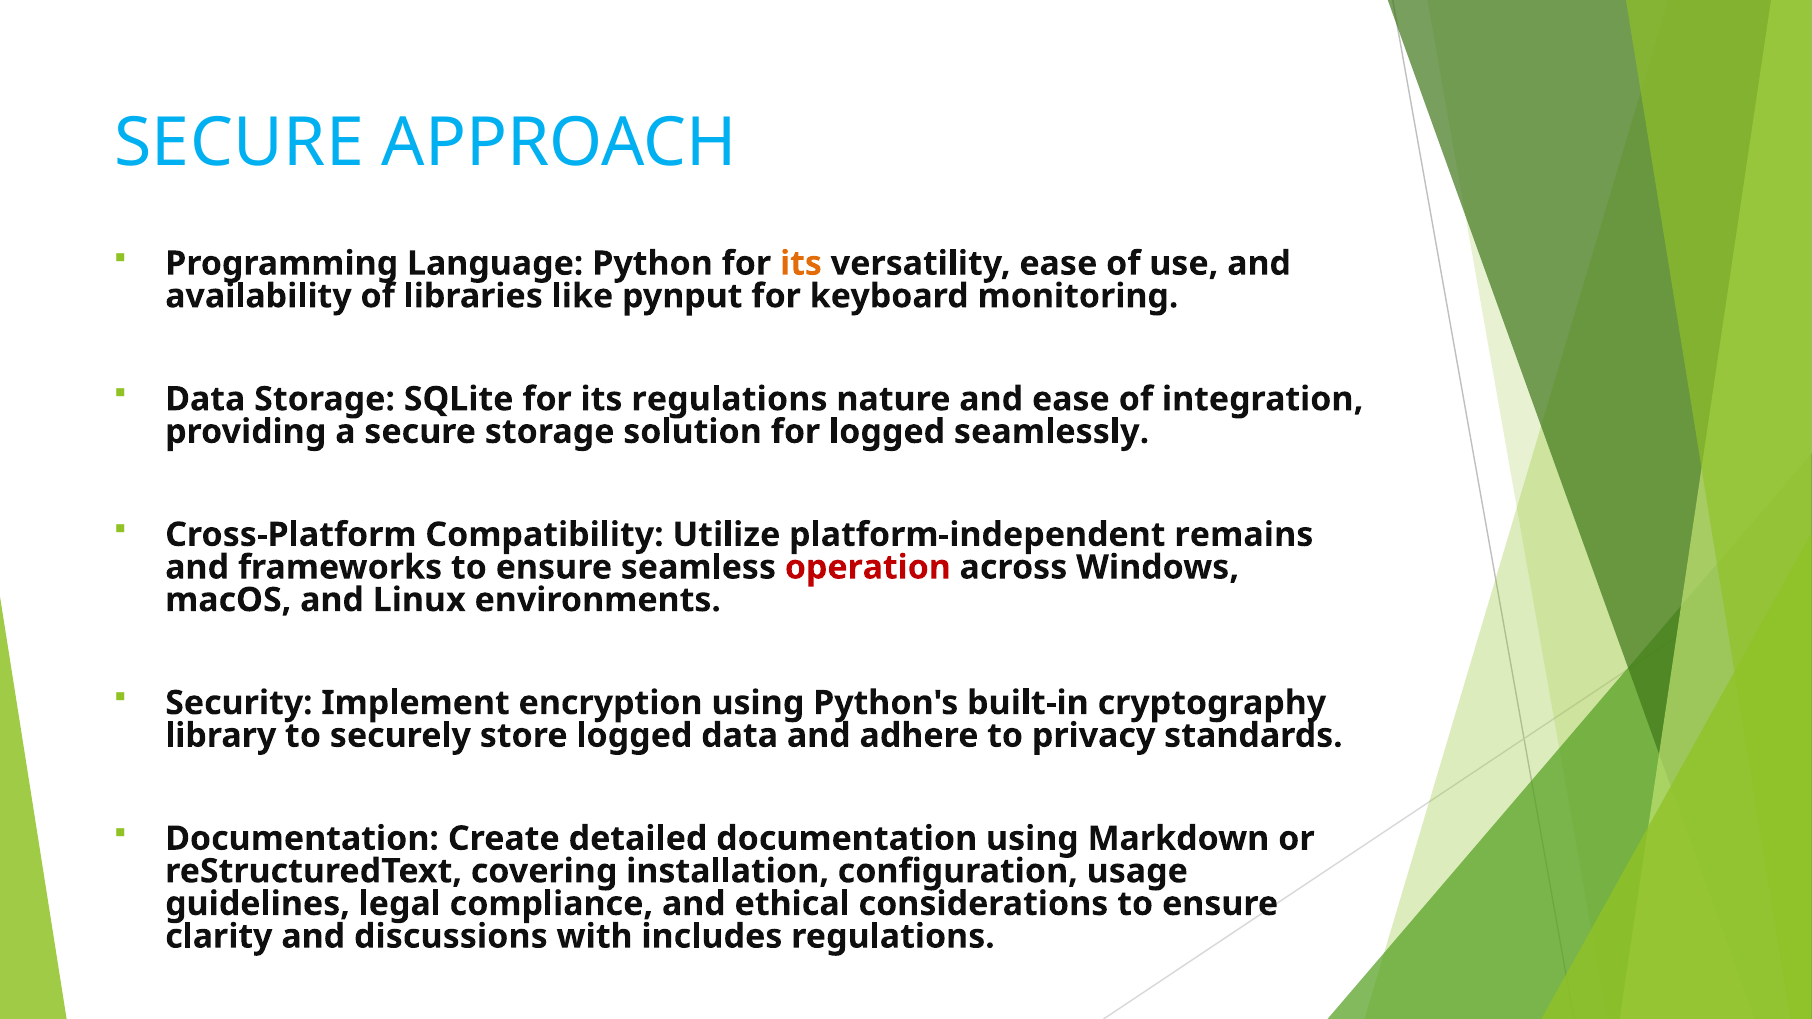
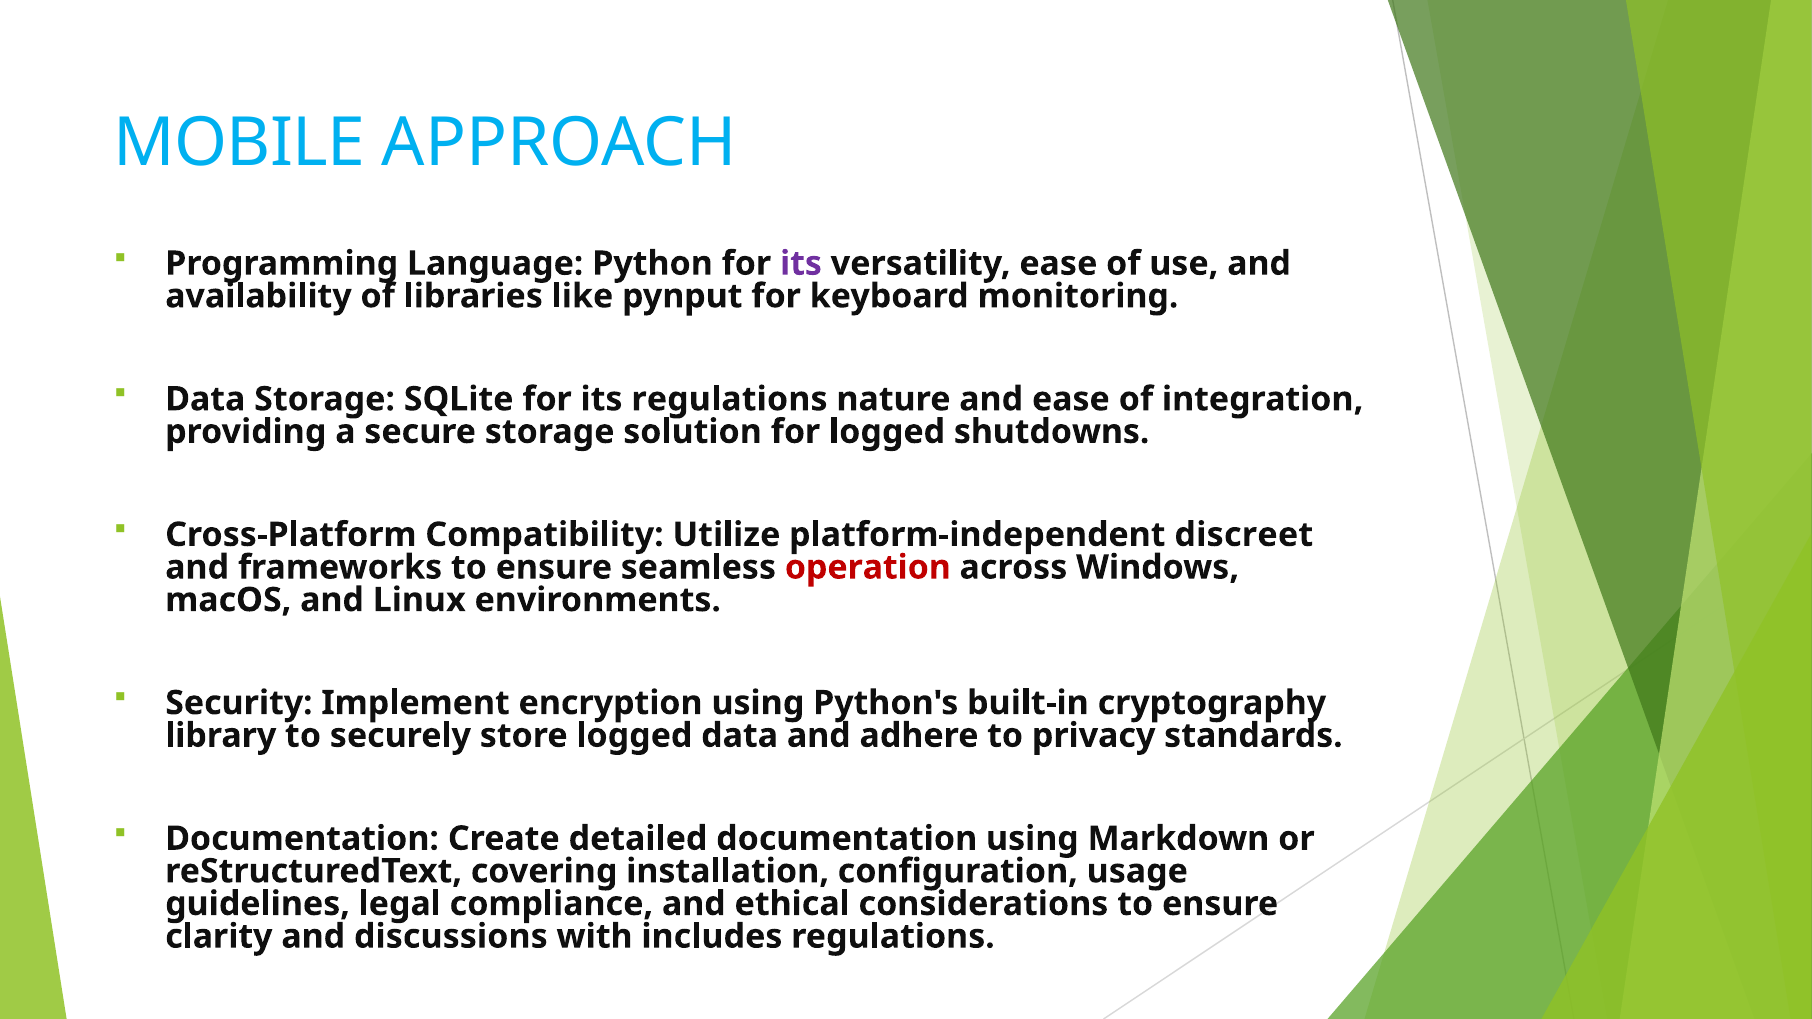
SECURE at (239, 143): SECURE -> MOBILE
its at (801, 264) colour: orange -> purple
seamlessly: seamlessly -> shutdowns
remains: remains -> discreet
